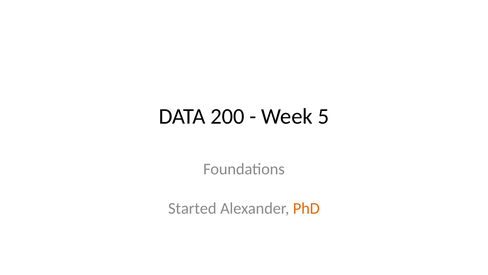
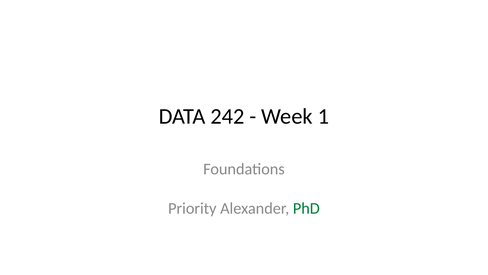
200: 200 -> 242
5: 5 -> 1
Started: Started -> Priority
PhD colour: orange -> green
